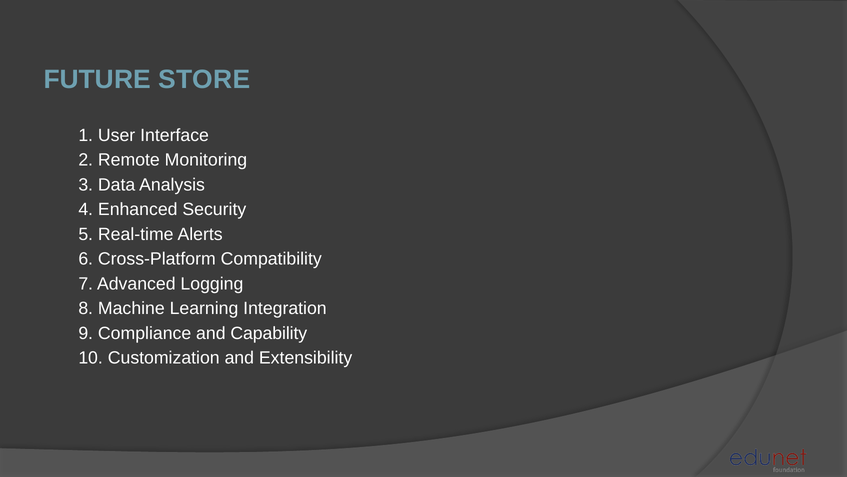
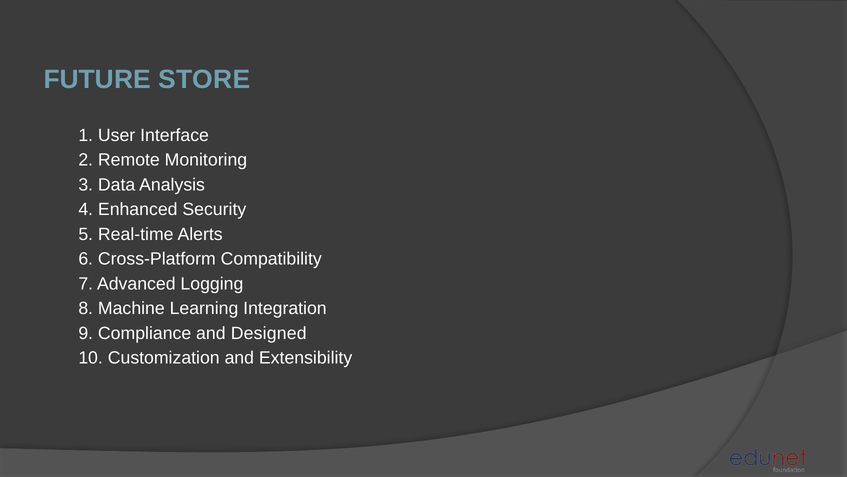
Capability: Capability -> Designed
